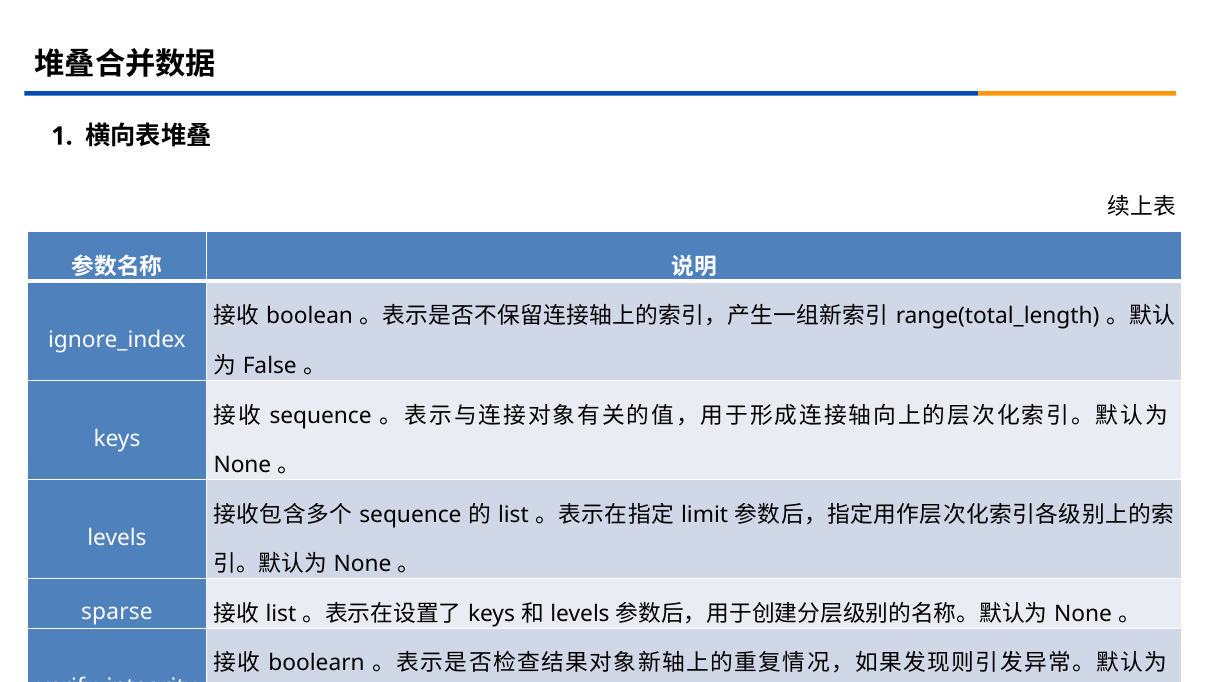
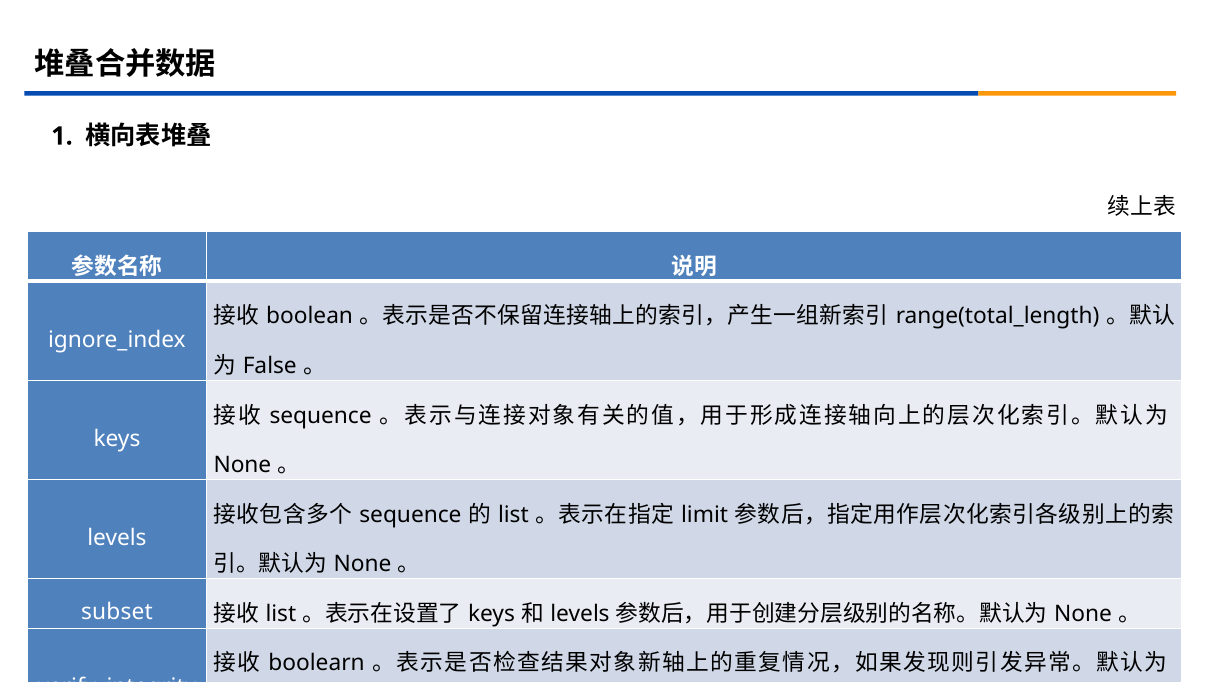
sparse: sparse -> subset
